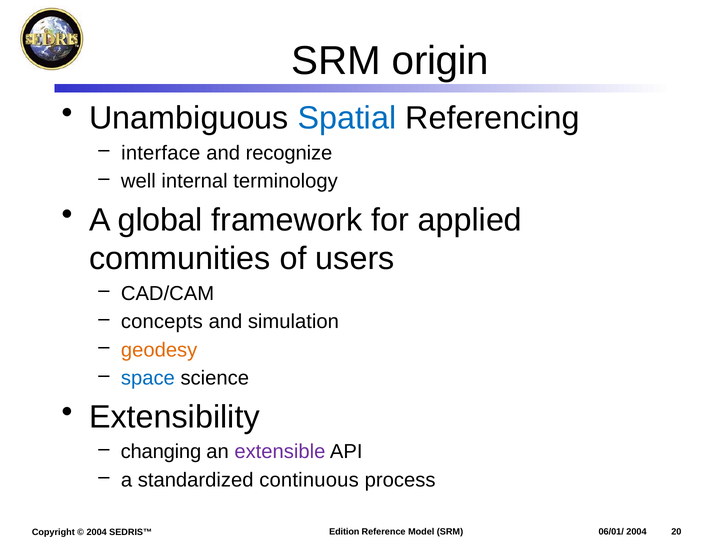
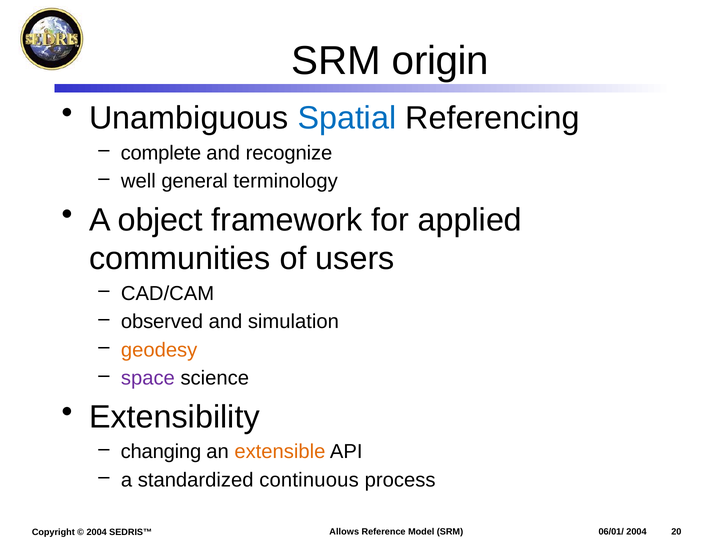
interface: interface -> complete
internal: internal -> general
global: global -> object
concepts: concepts -> observed
space colour: blue -> purple
extensible colour: purple -> orange
Edition: Edition -> Allows
